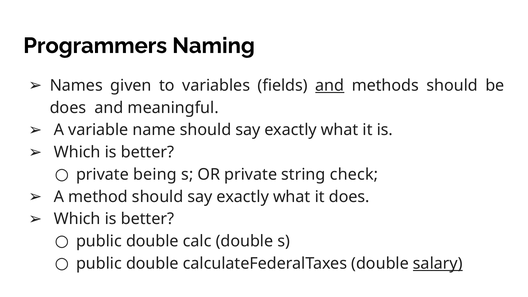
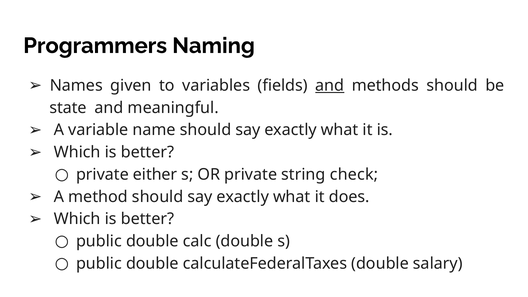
does at (68, 108): does -> state
being: being -> either
salary underline: present -> none
